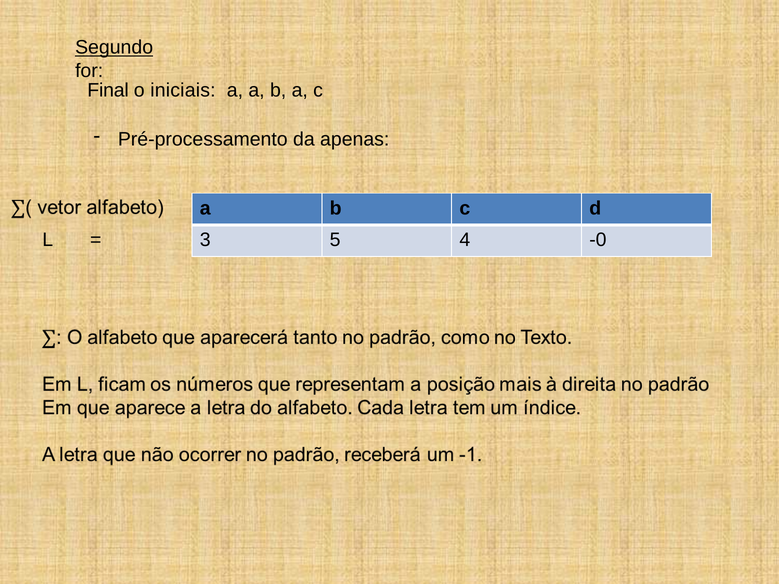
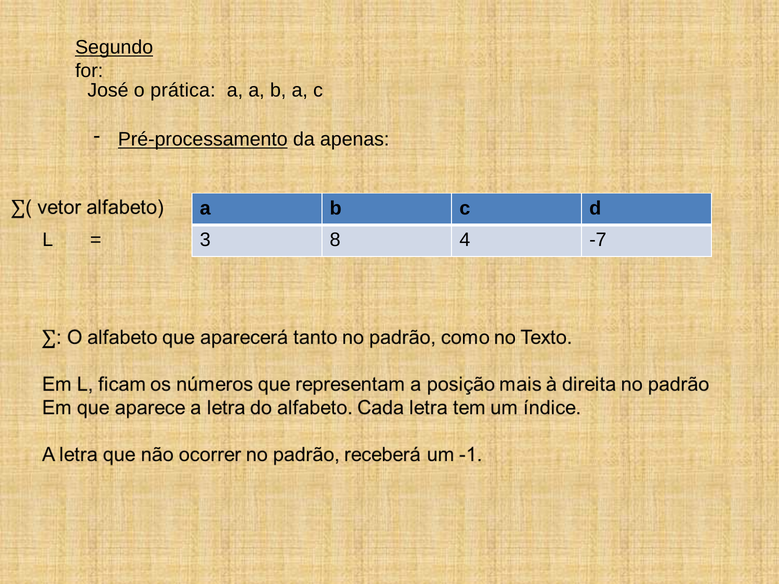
Final: Final -> José
iniciais: iniciais -> prática
Pré-processamento underline: none -> present
5: 5 -> 8
-0: -0 -> -7
